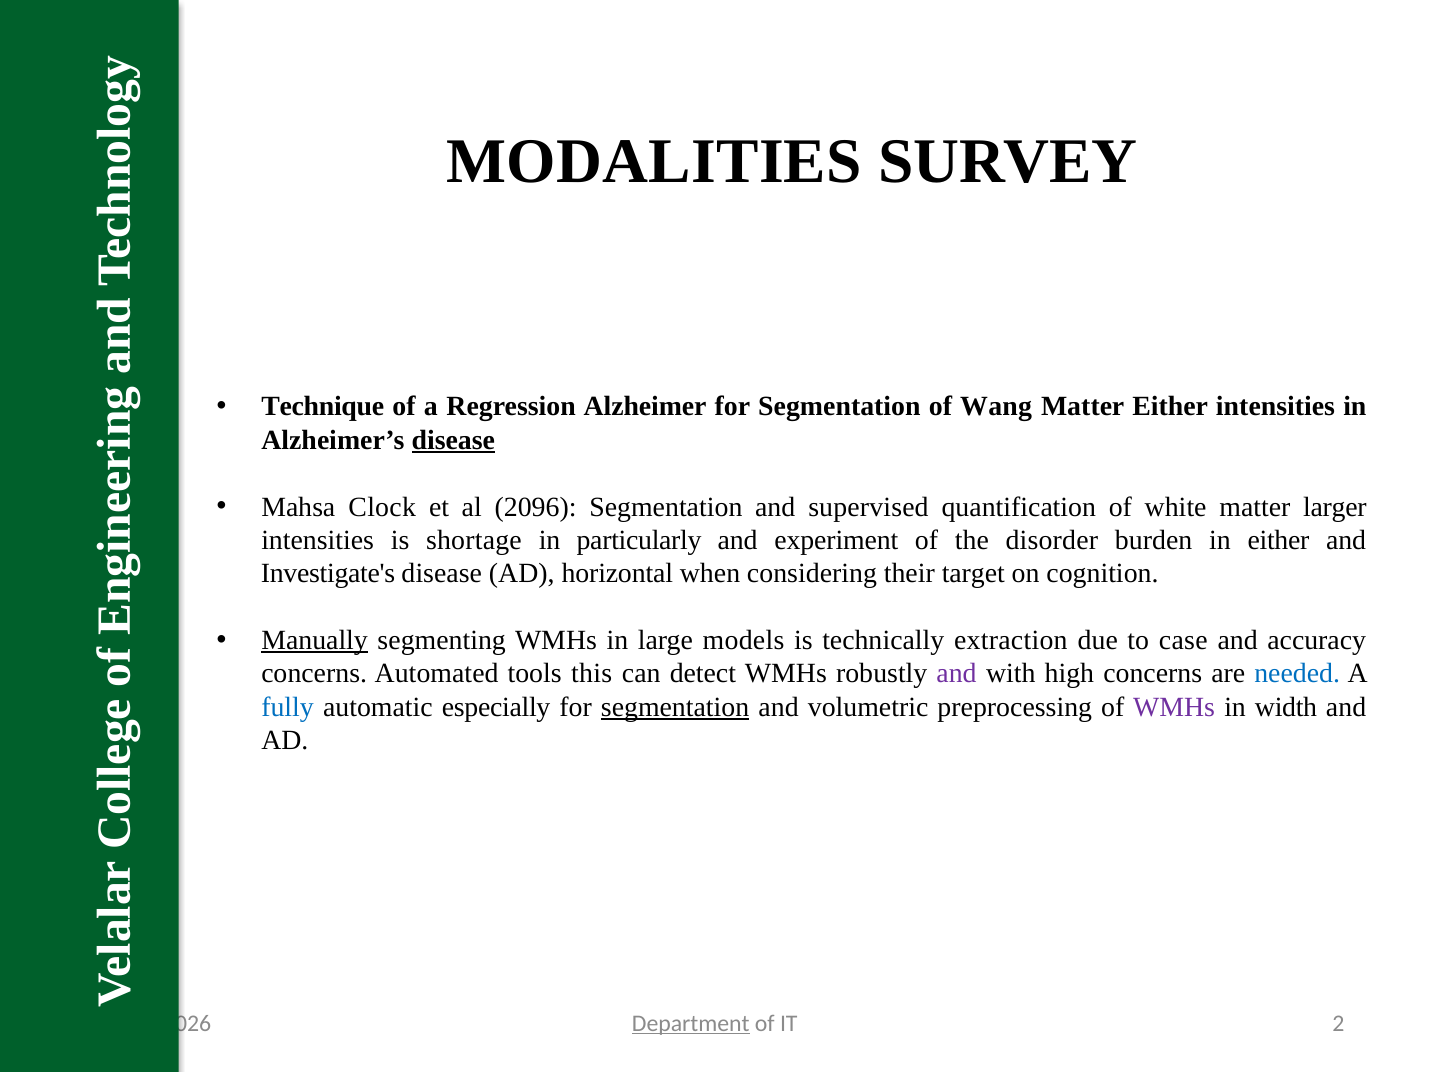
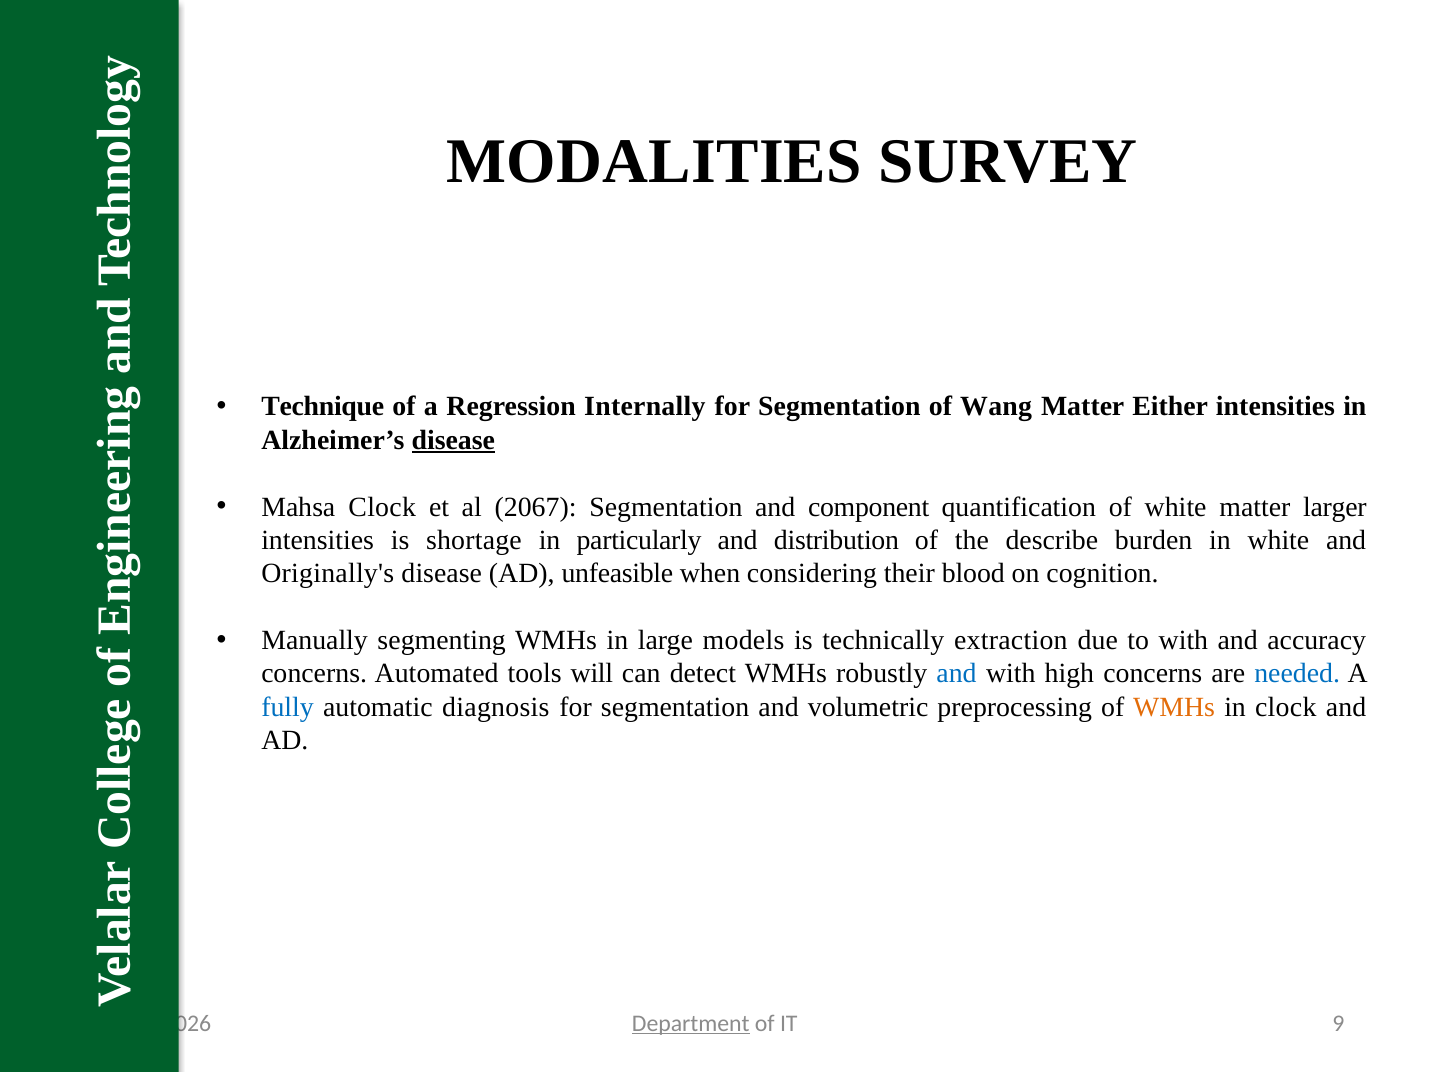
Alzheimer: Alzheimer -> Internally
2096: 2096 -> 2067
supervised: supervised -> component
experiment: experiment -> distribution
disorder: disorder -> describe
in either: either -> white
Investigate's: Investigate's -> Originally's
horizontal: horizontal -> unfeasible
target: target -> blood
Manually underline: present -> none
to case: case -> with
this: this -> will
and at (957, 674) colour: purple -> blue
especially: especially -> diagnosis
segmentation at (675, 707) underline: present -> none
WMHs at (1174, 707) colour: purple -> orange
in width: width -> clock
2: 2 -> 9
